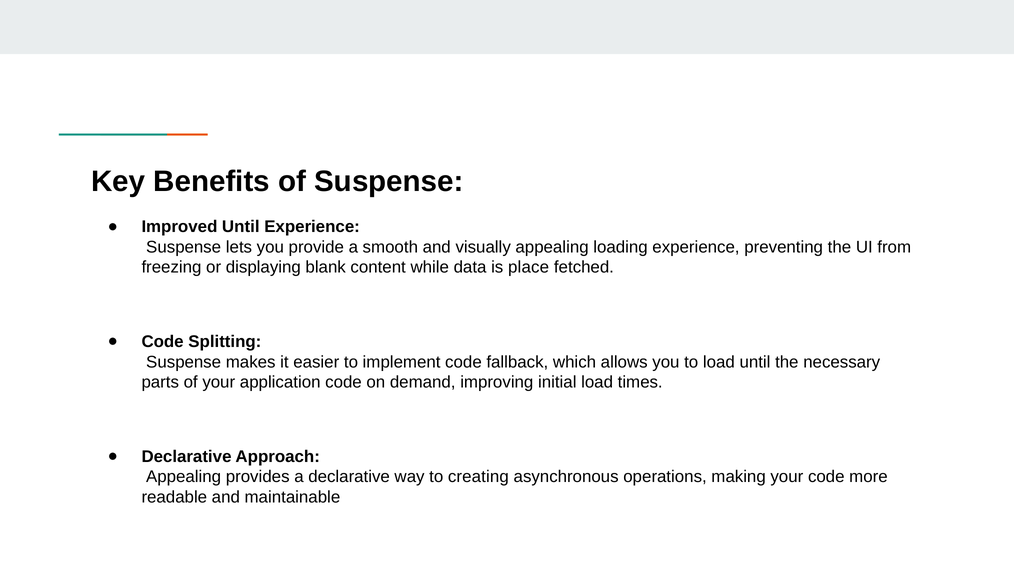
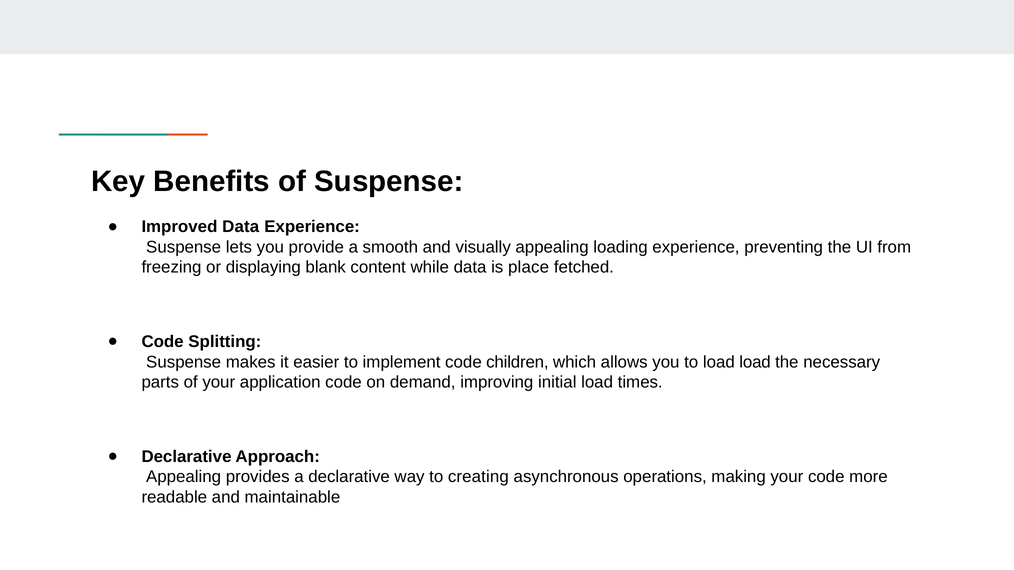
Improved Until: Until -> Data
fallback: fallback -> children
load until: until -> load
